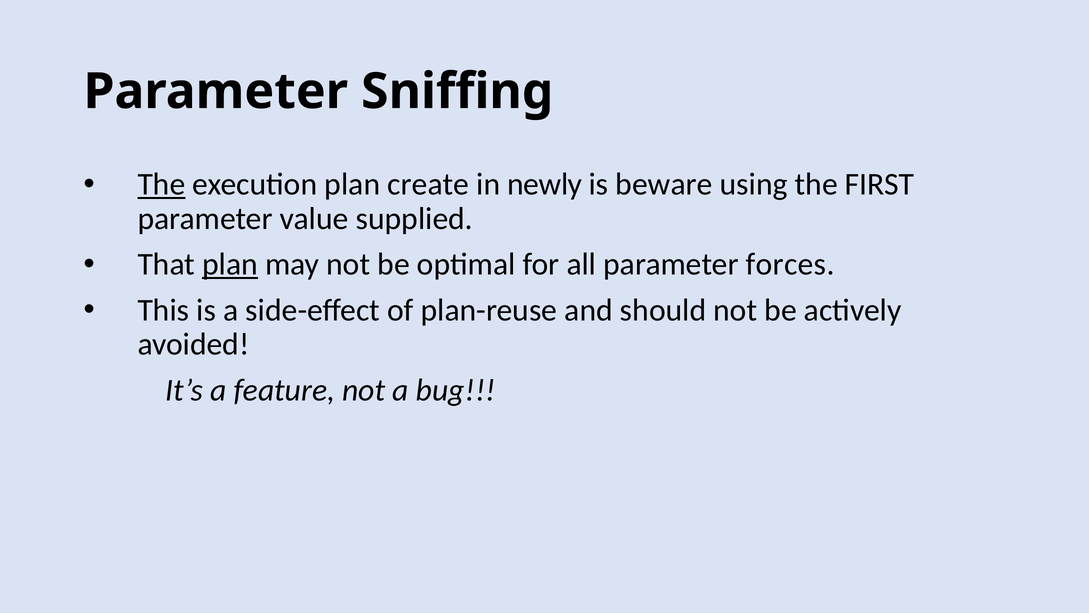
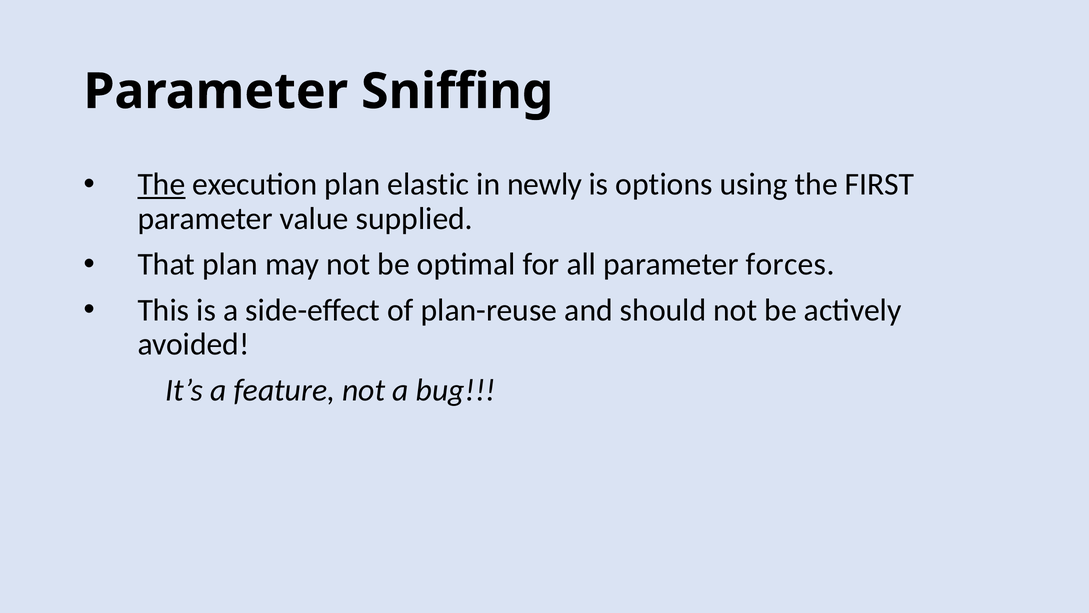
create: create -> elastic
beware: beware -> options
plan at (230, 264) underline: present -> none
